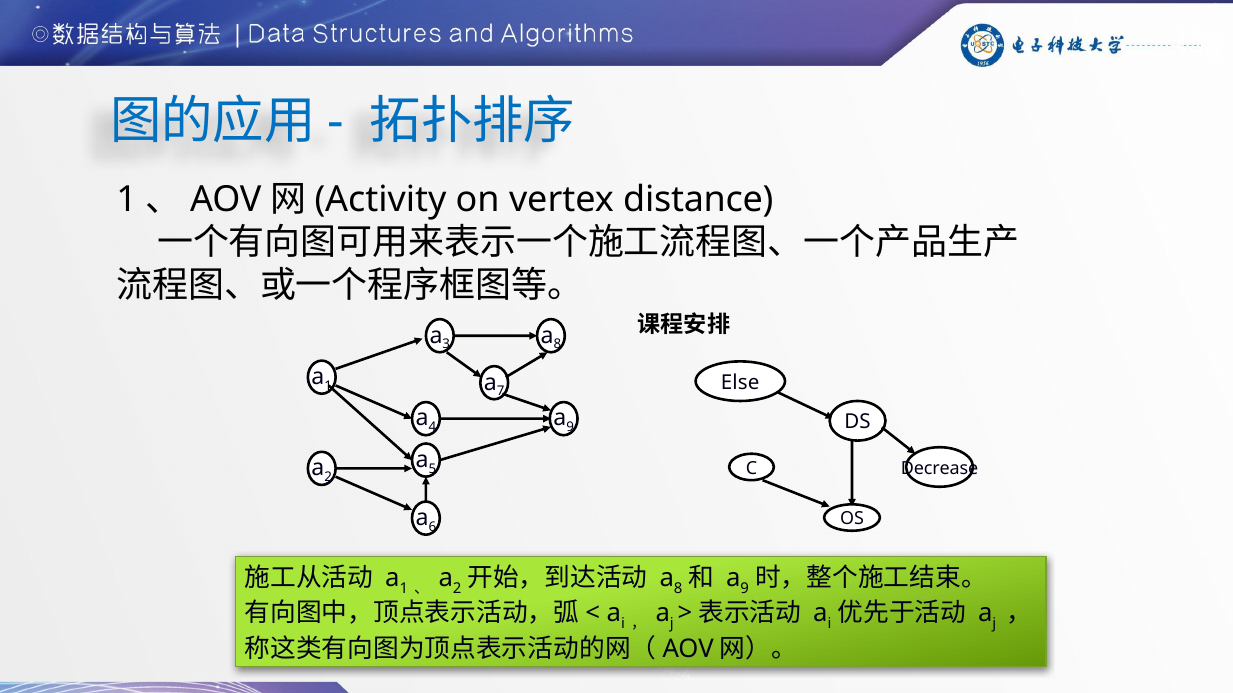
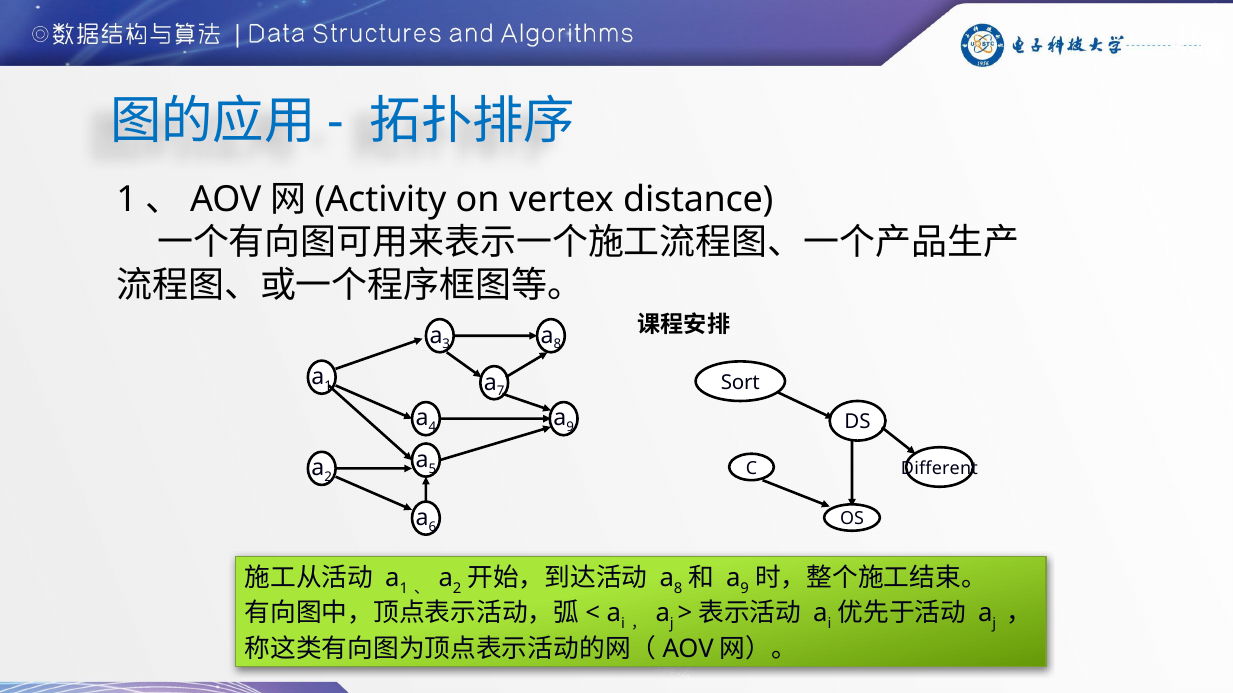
Else: Else -> Sort
Decrease: Decrease -> Different
